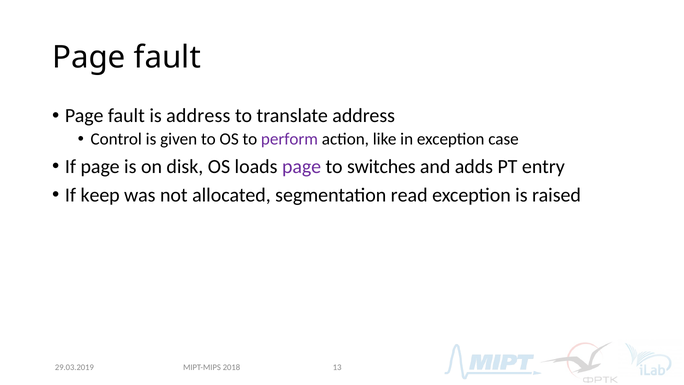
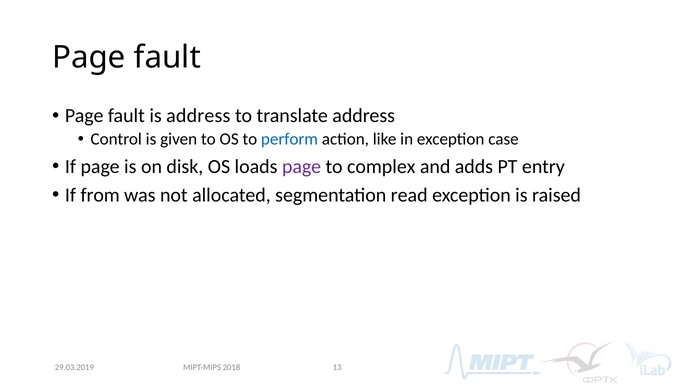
perform colour: purple -> blue
switches: switches -> complex
keep: keep -> from
